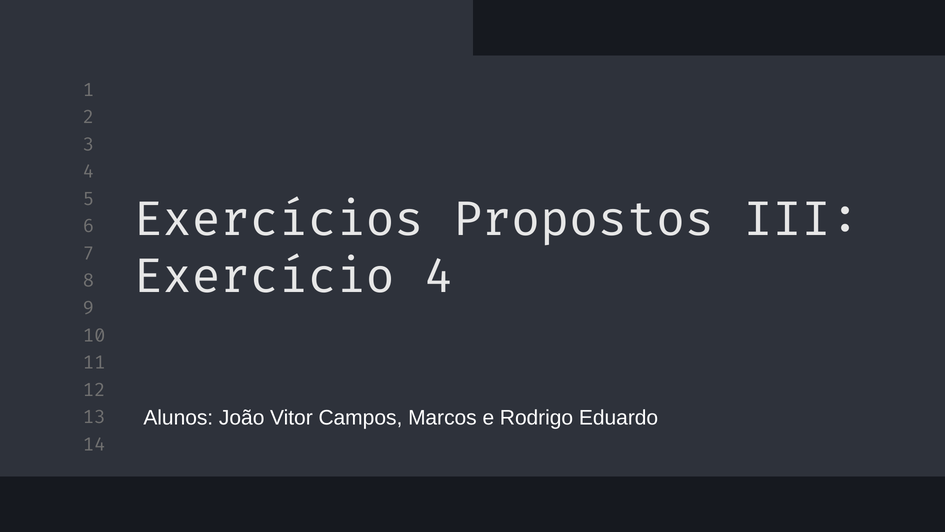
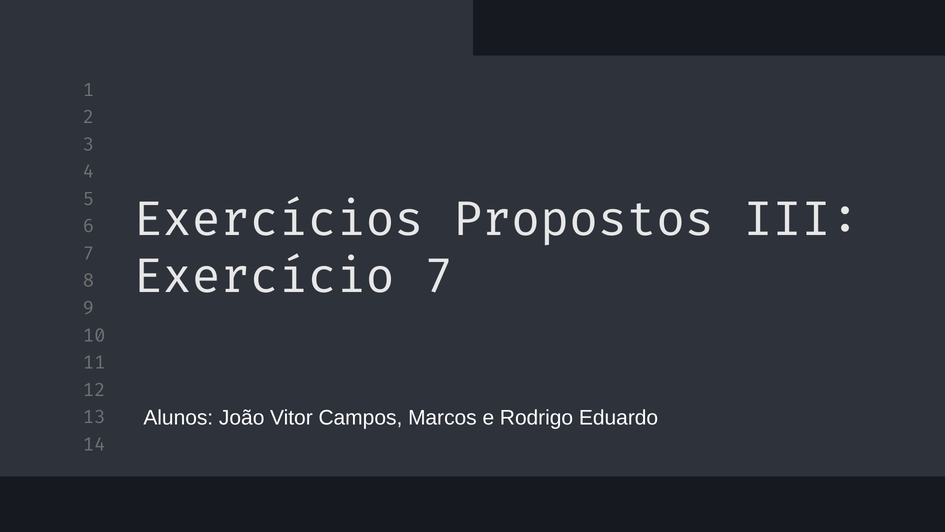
Exercício 4: 4 -> 7
